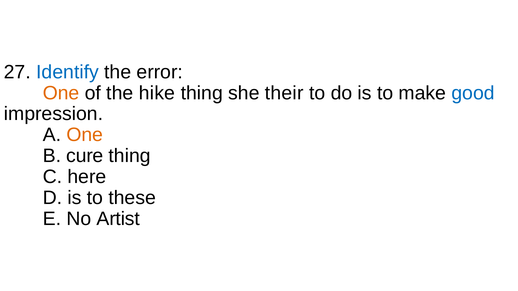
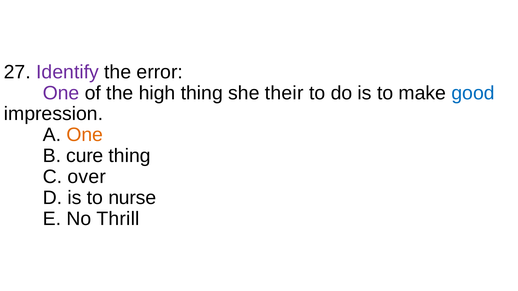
Identify colour: blue -> purple
One at (61, 93) colour: orange -> purple
hike: hike -> high
here: here -> over
these: these -> nurse
Artist: Artist -> Thrill
